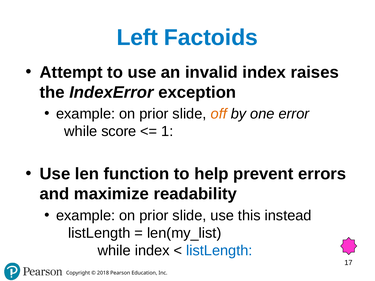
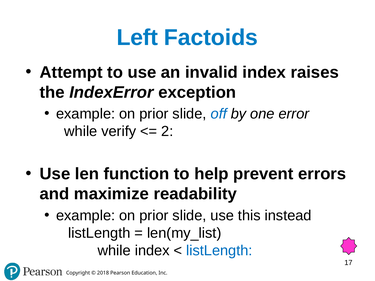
off colour: orange -> blue
score: score -> verify
1: 1 -> 2
